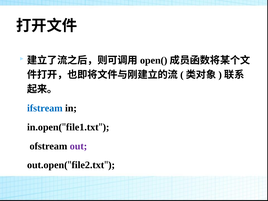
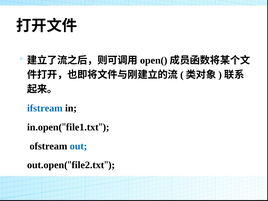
out colour: purple -> blue
